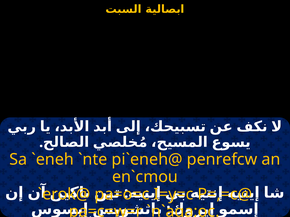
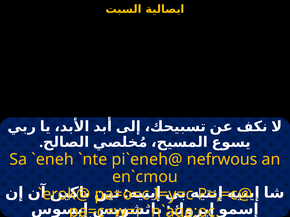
penrefcw: penrefcw -> nefrwous
